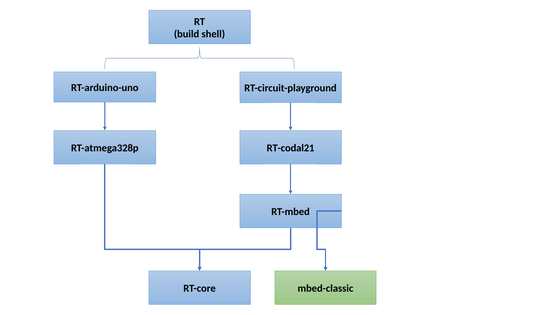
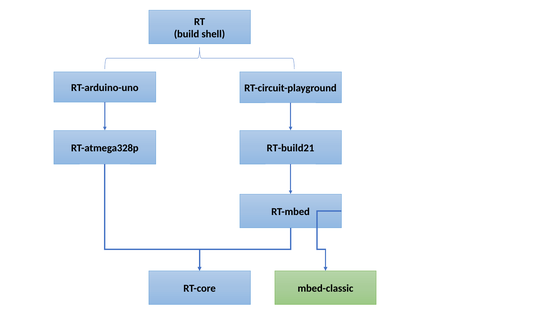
RT-codal21: RT-codal21 -> RT-build21
